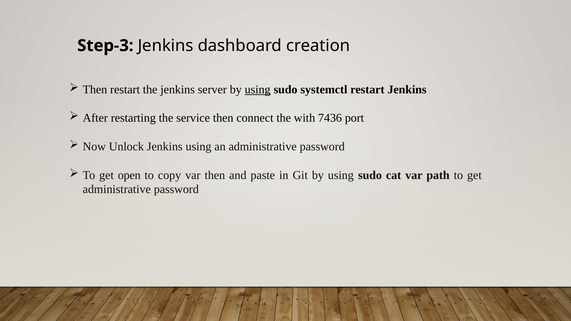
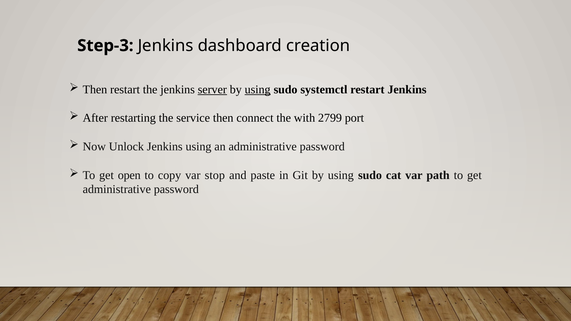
server underline: none -> present
7436: 7436 -> 2799
var then: then -> stop
